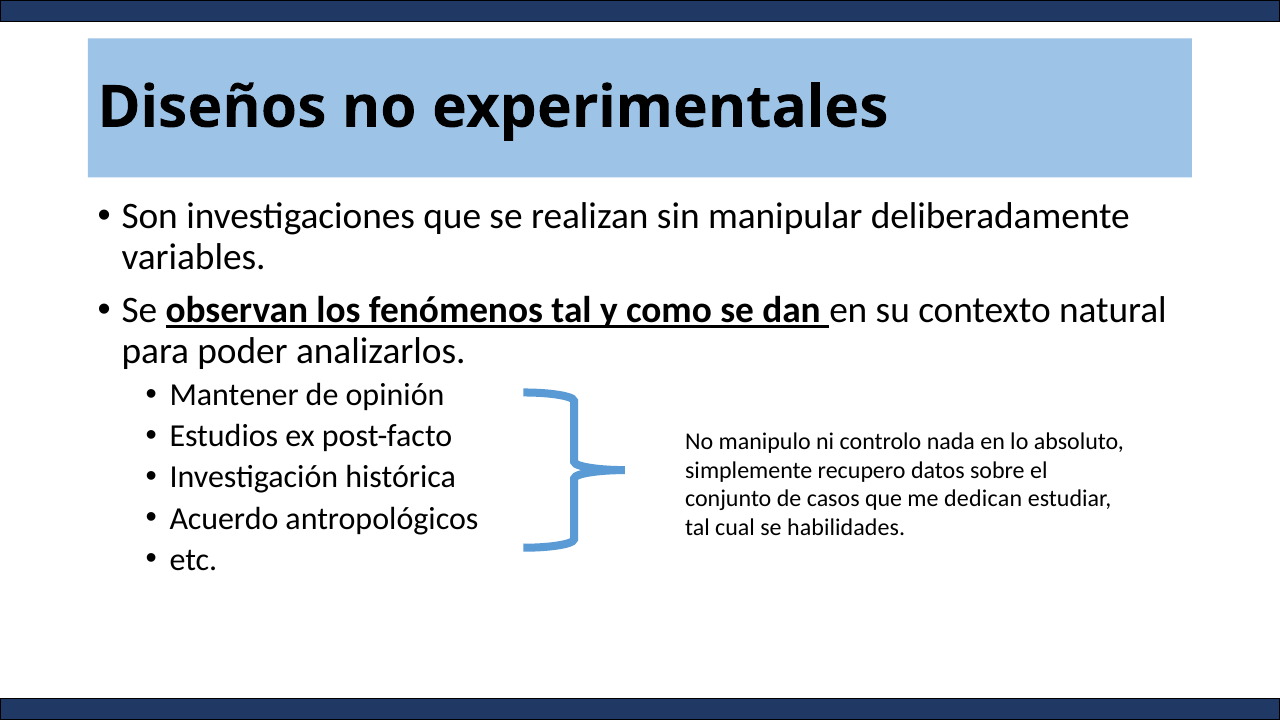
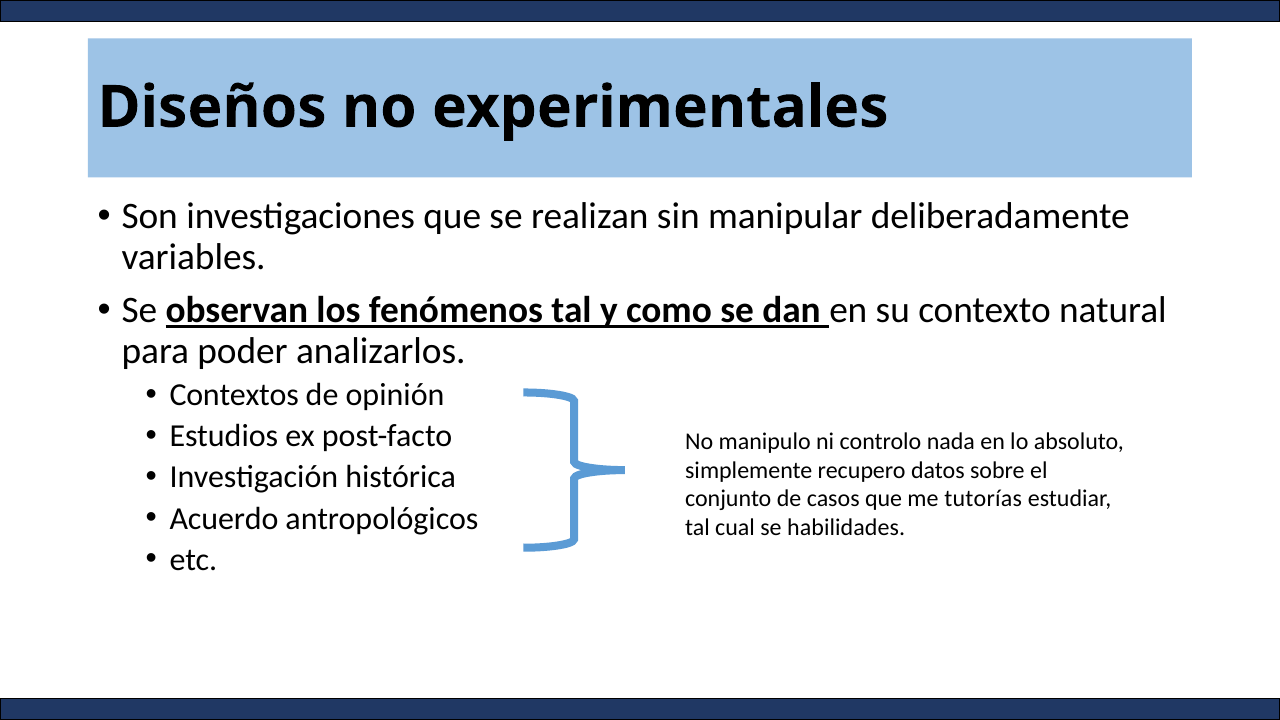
Mantener: Mantener -> Contextos
dedican: dedican -> tutorías
